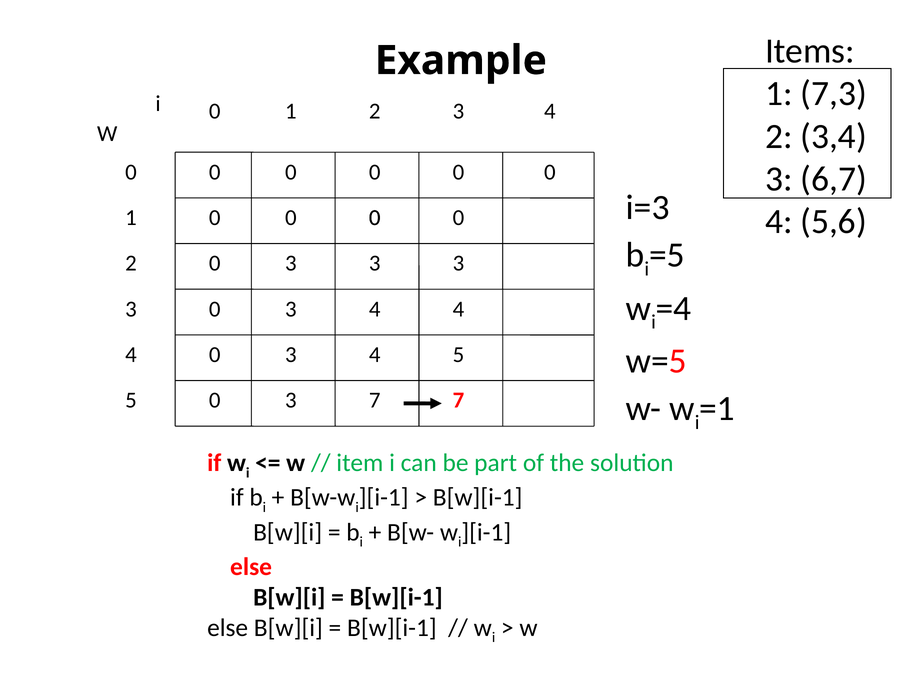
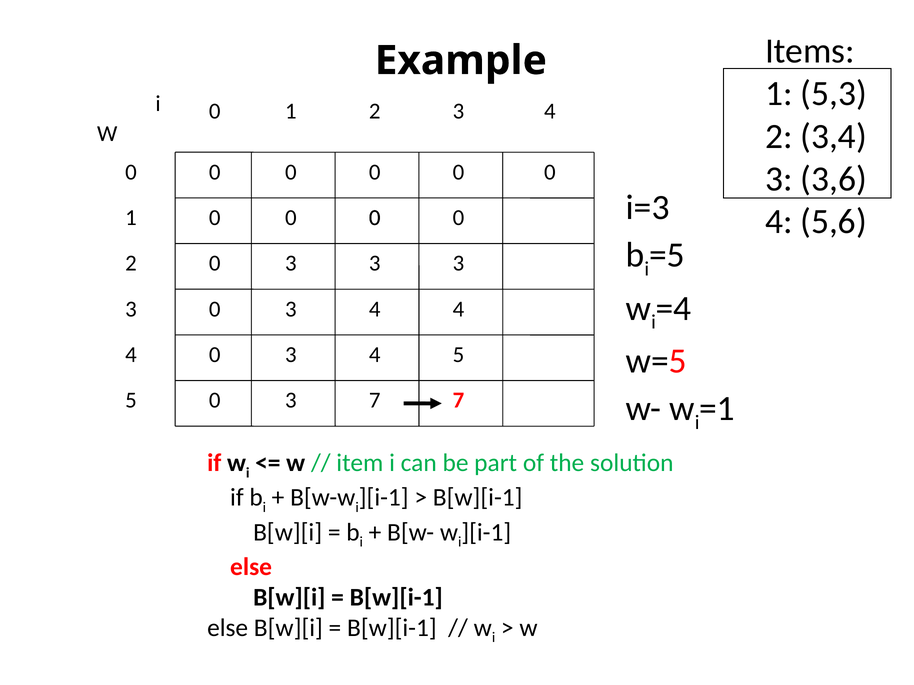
7,3: 7,3 -> 5,3
6,7: 6,7 -> 3,6
